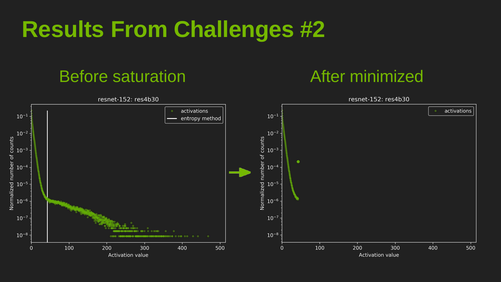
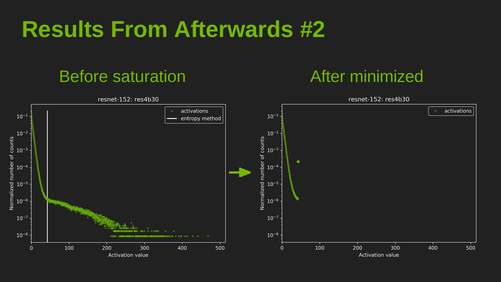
Challenges: Challenges -> Afterwards
